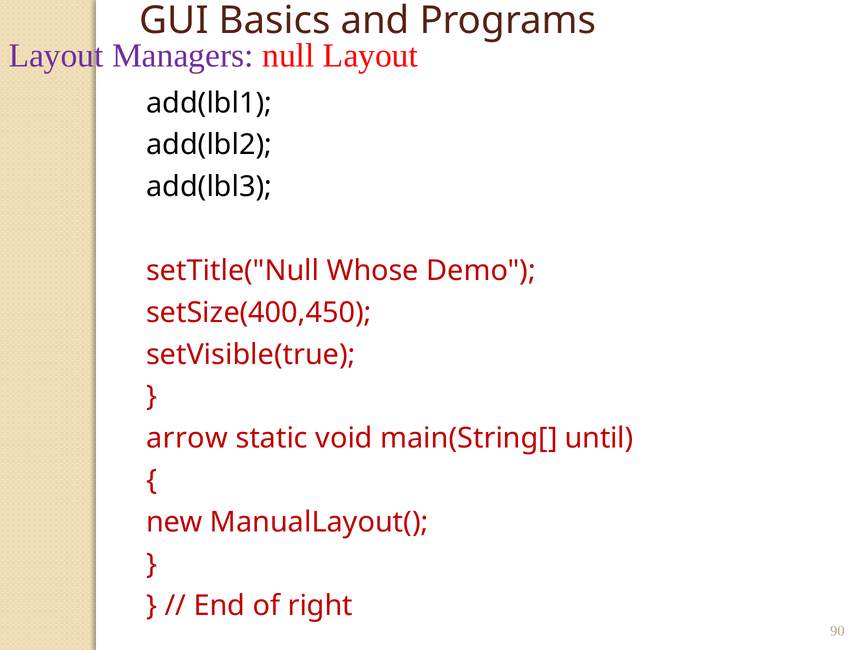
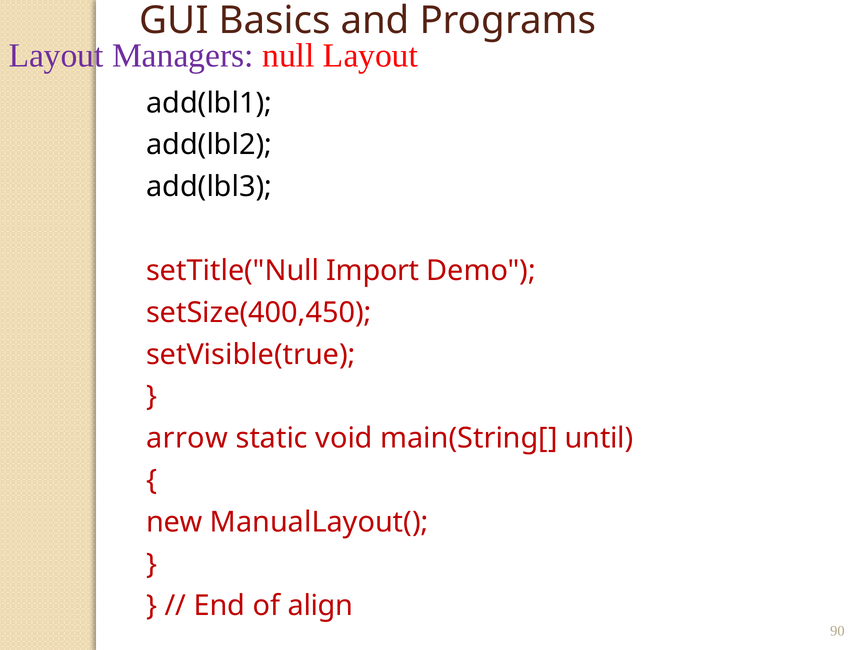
Whose: Whose -> Import
right: right -> align
